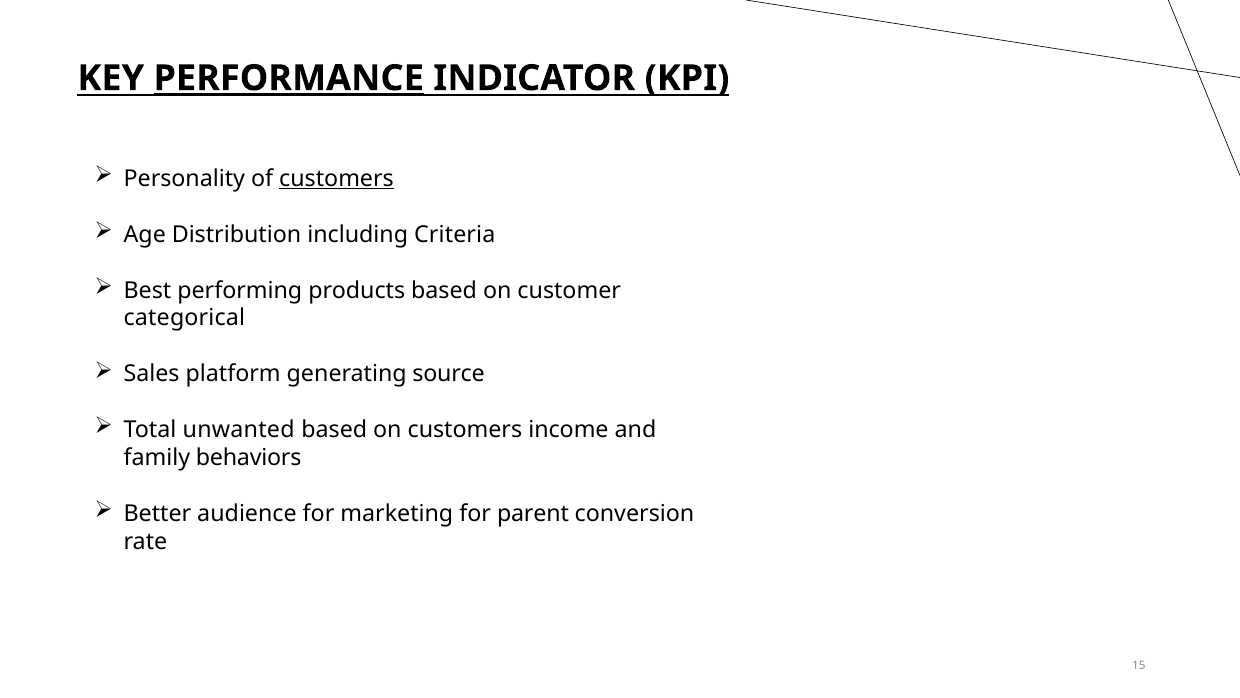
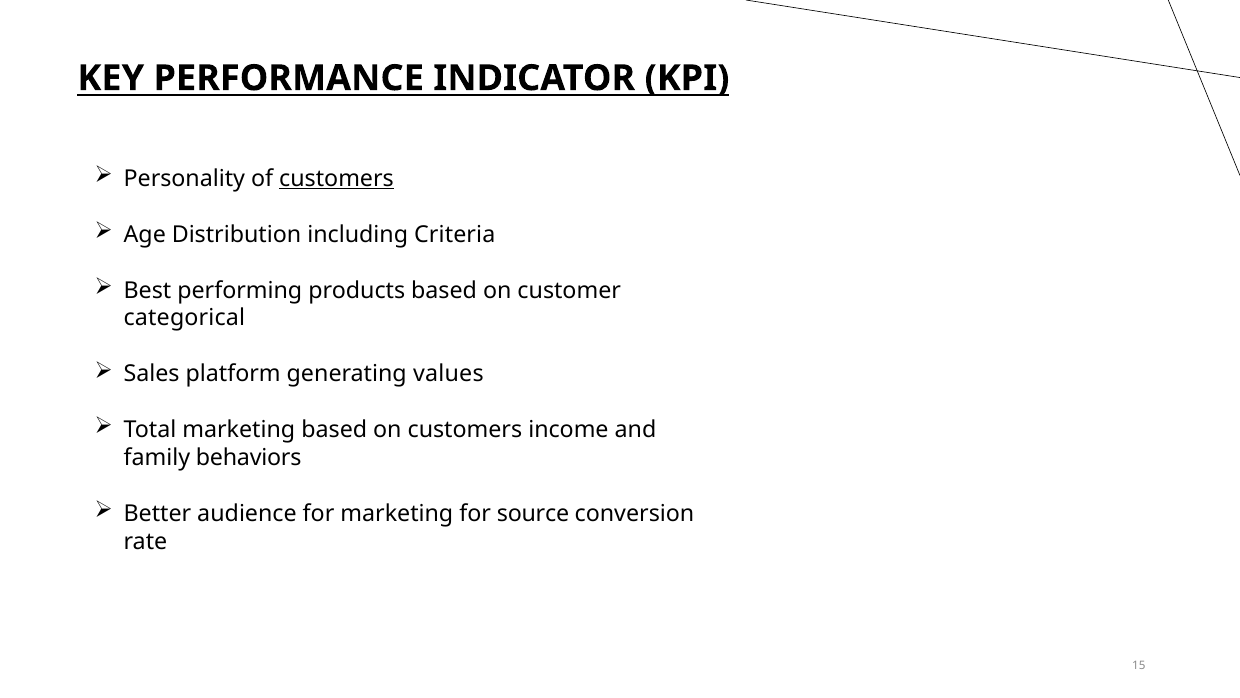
PERFORMANCE underline: present -> none
source: source -> values
Total unwanted: unwanted -> marketing
parent: parent -> source
